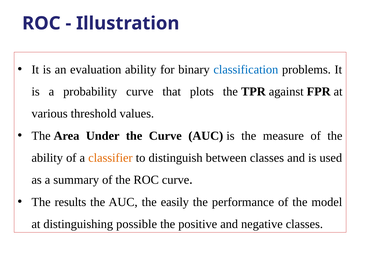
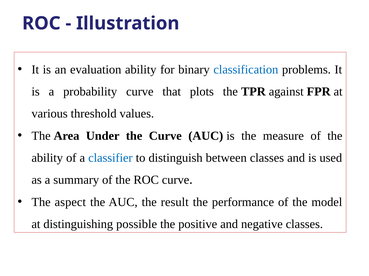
classifier colour: orange -> blue
results: results -> aspect
easily: easily -> result
